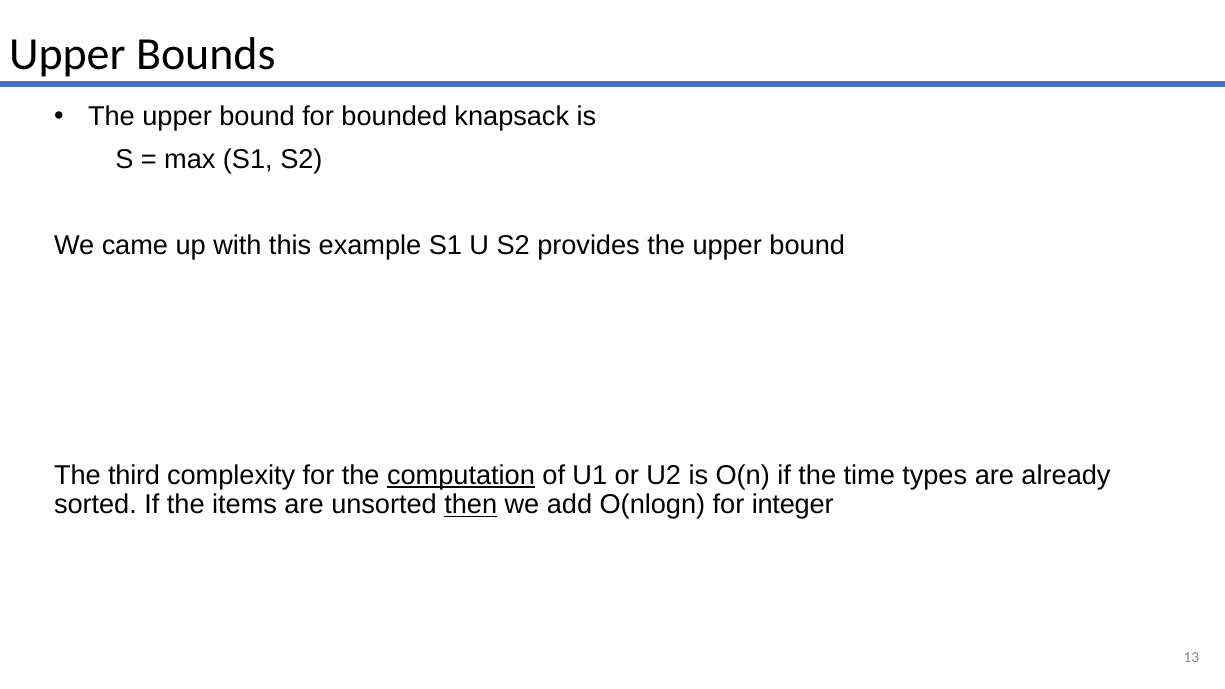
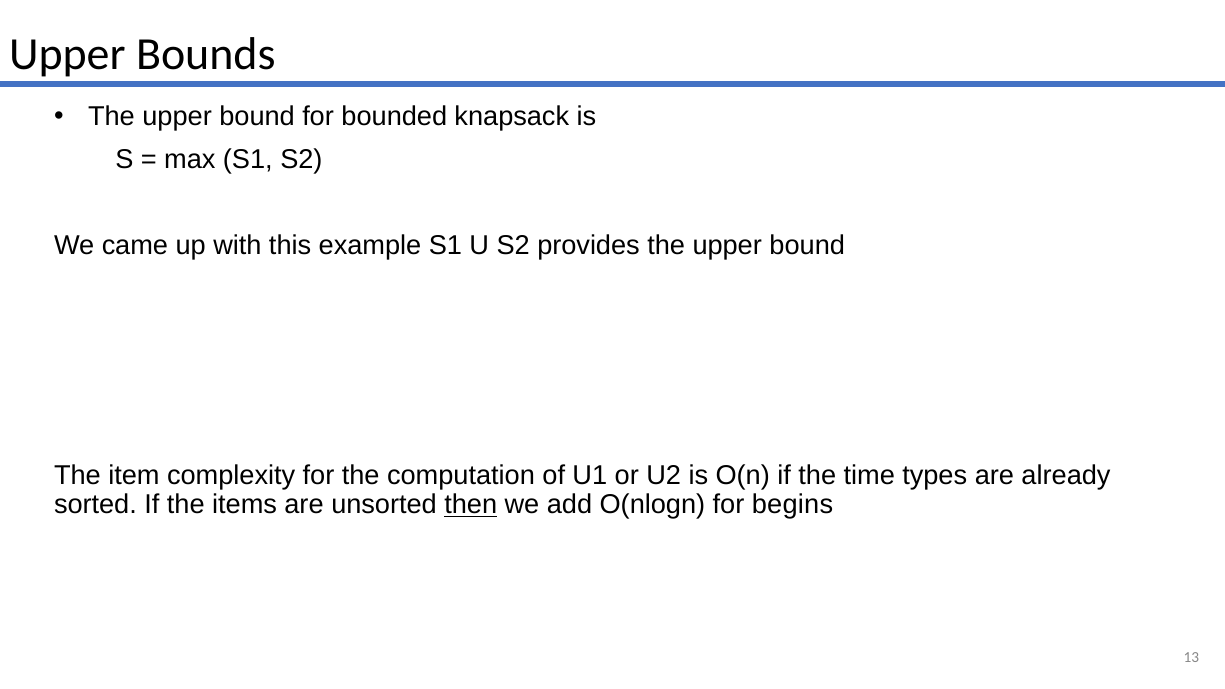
third: third -> item
computation underline: present -> none
integer: integer -> begins
